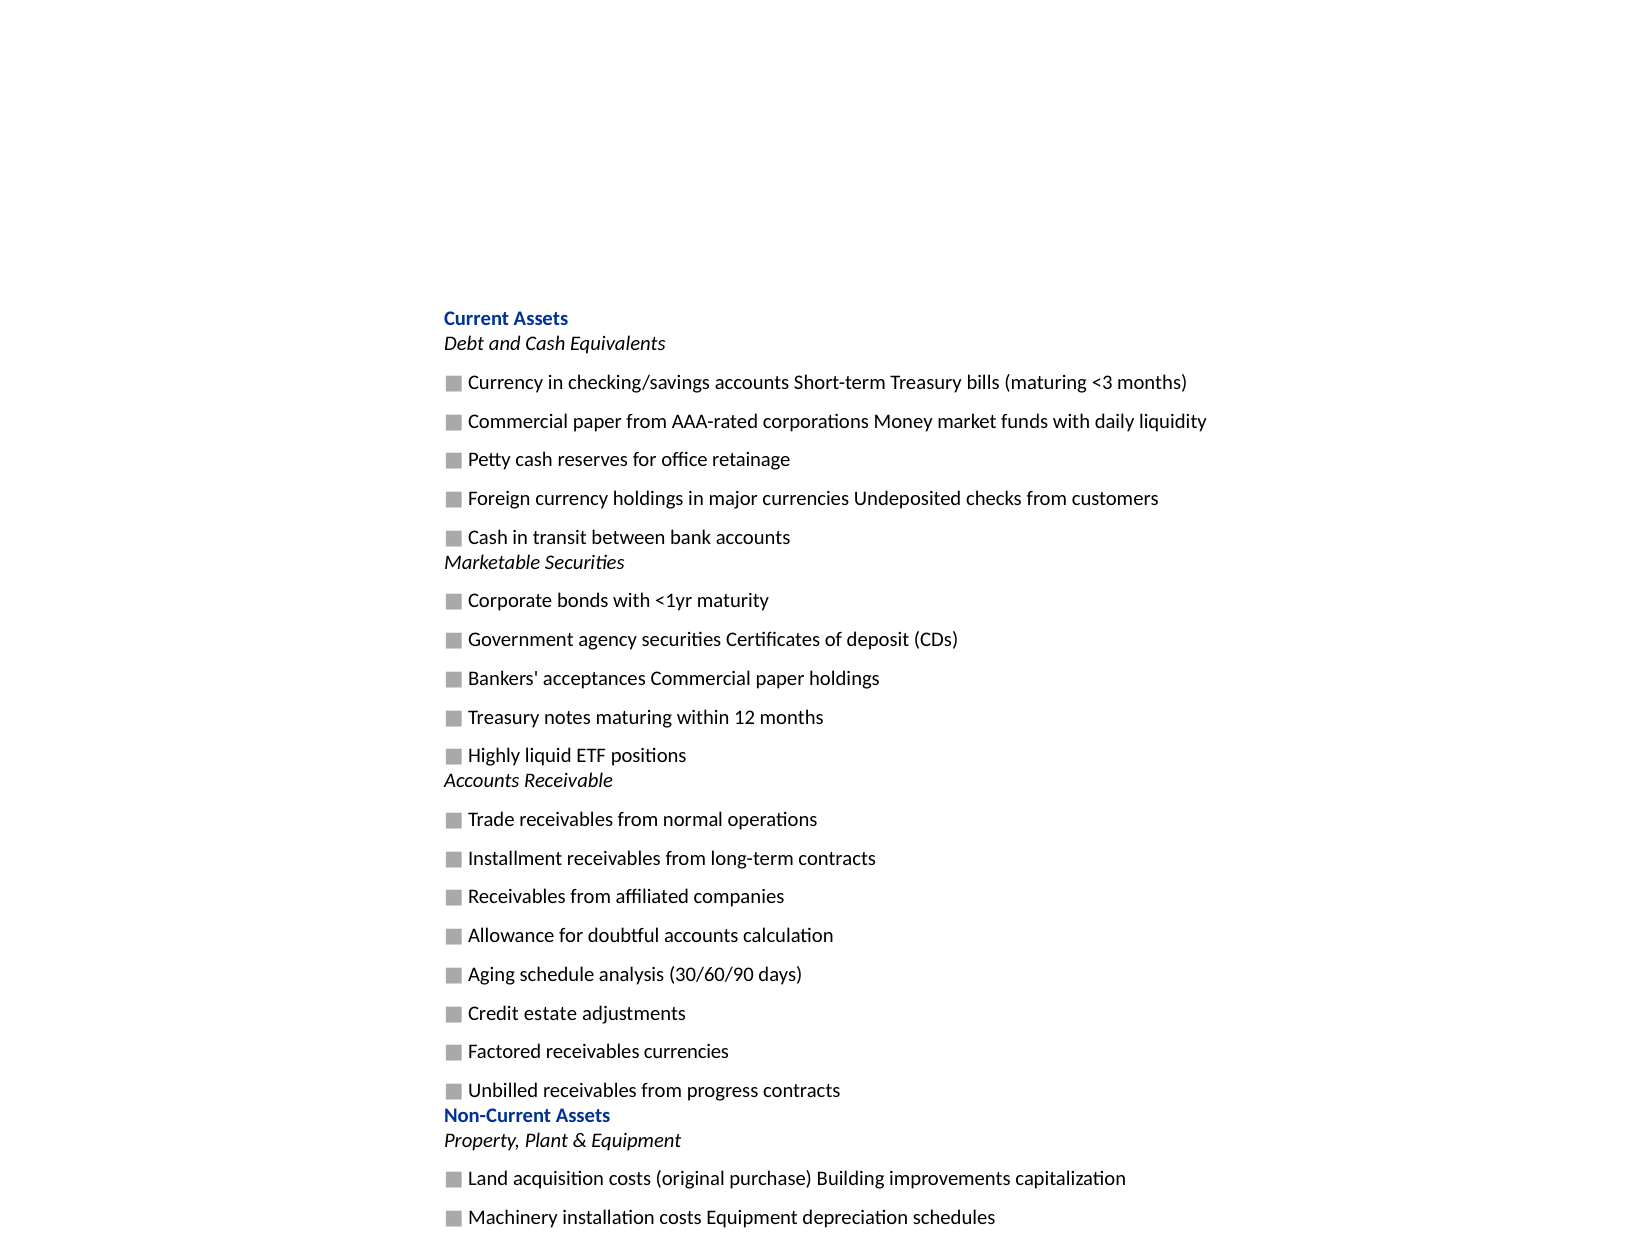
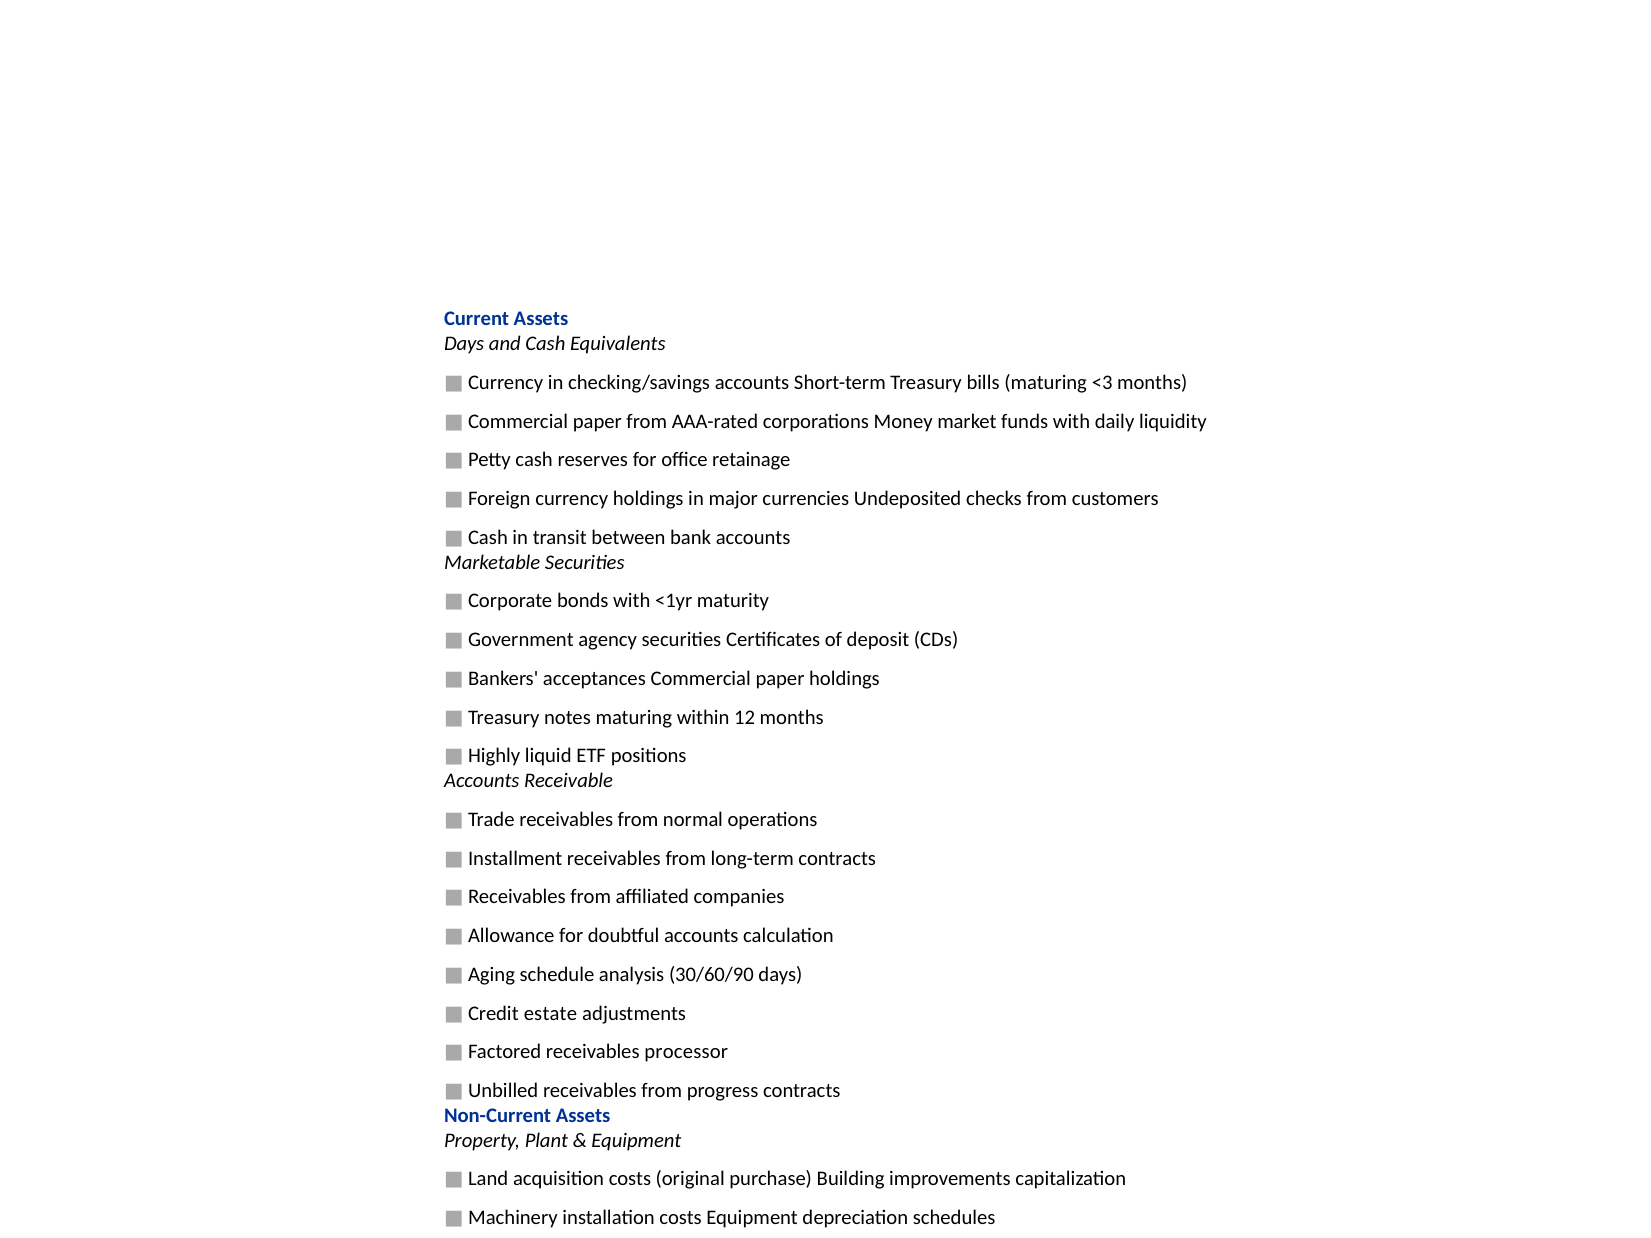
Debt at (464, 344): Debt -> Days
receivables currencies: currencies -> processor
